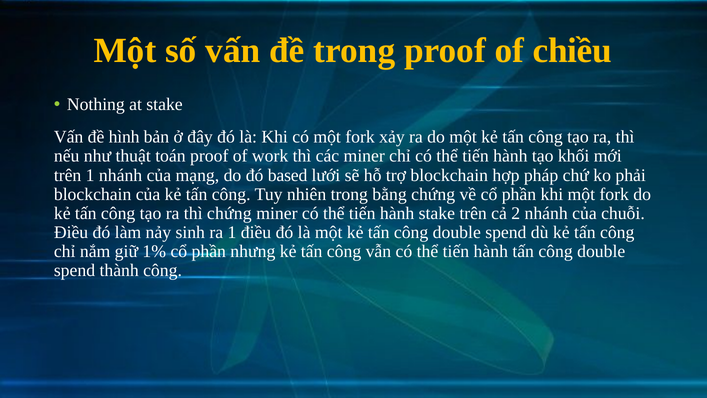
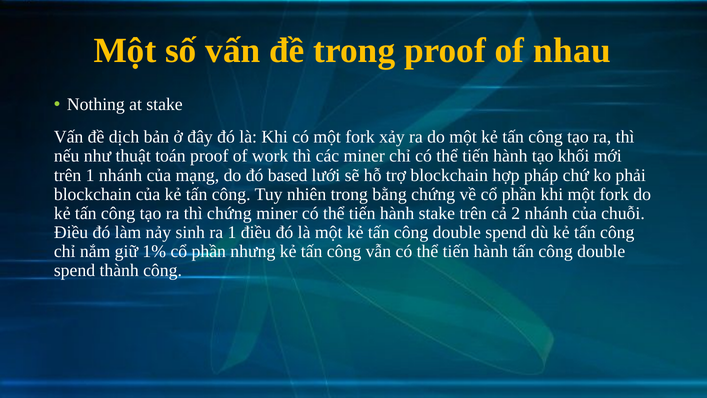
chiều: chiều -> nhau
hình: hình -> dịch
